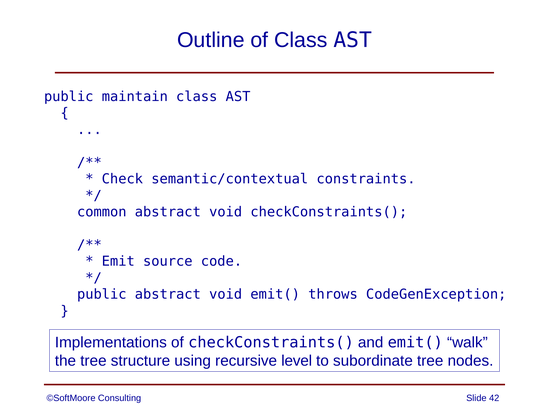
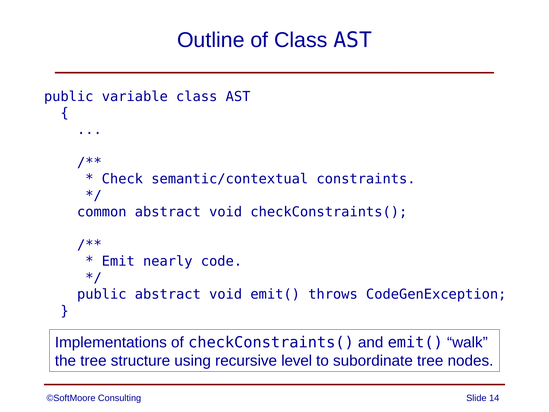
maintain: maintain -> variable
source: source -> nearly
42: 42 -> 14
